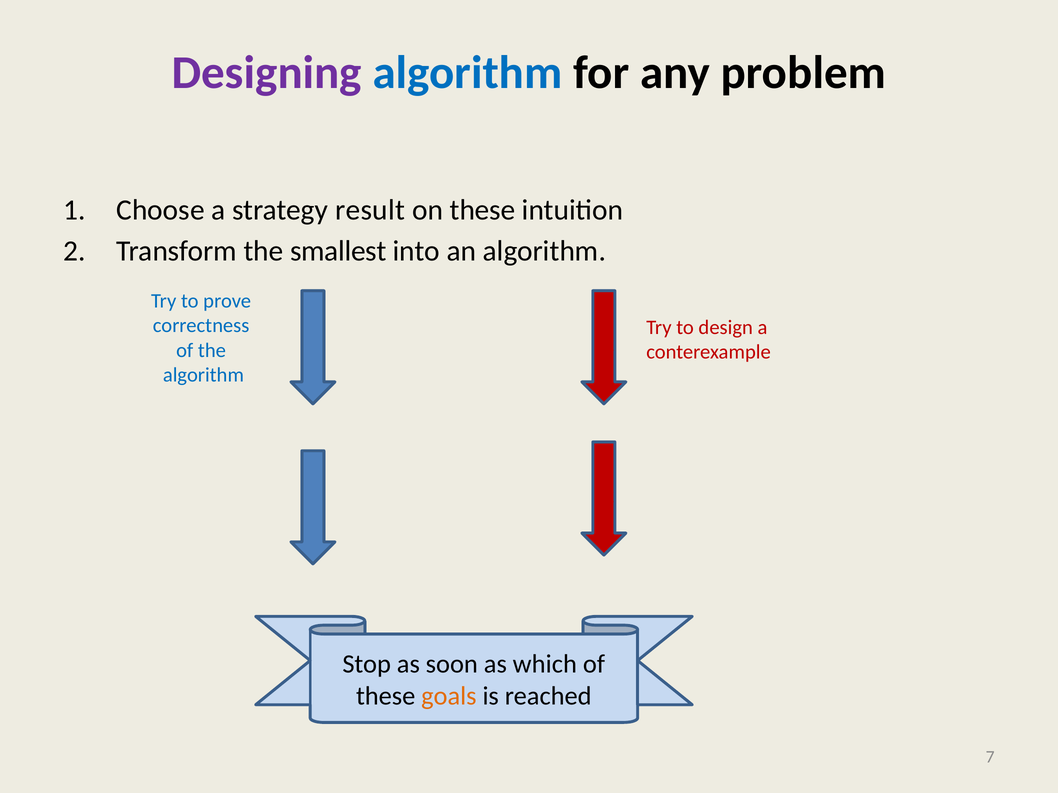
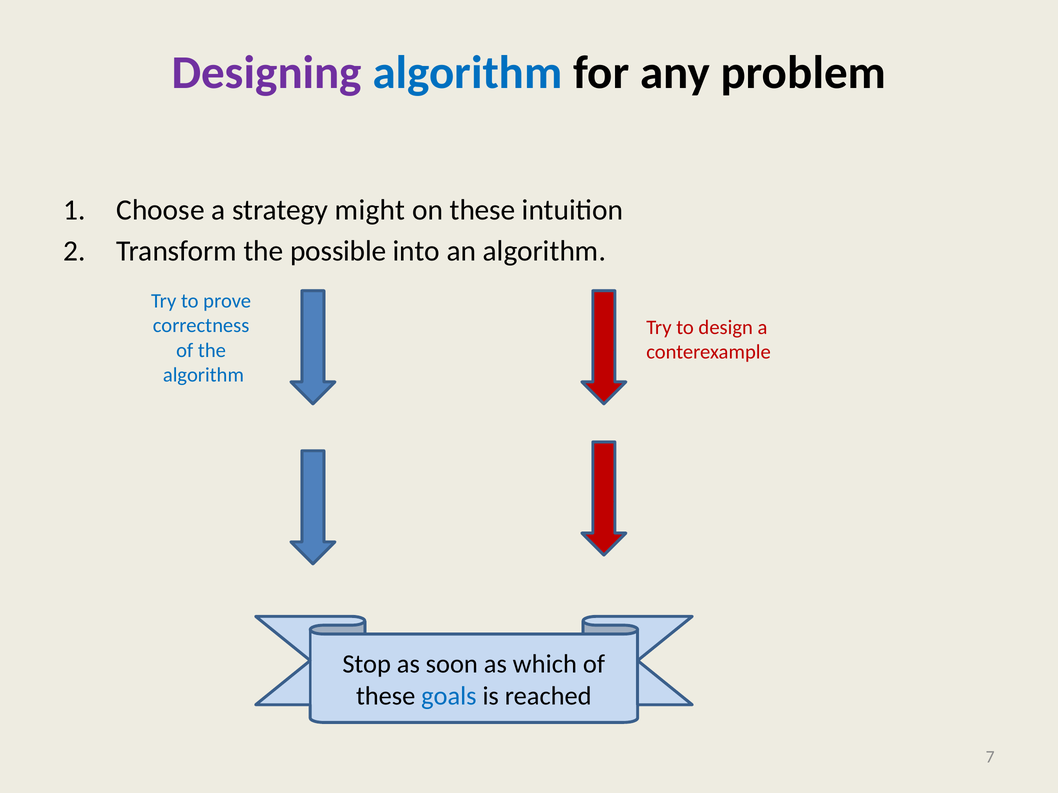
result: result -> might
smallest: smallest -> possible
goals colour: orange -> blue
